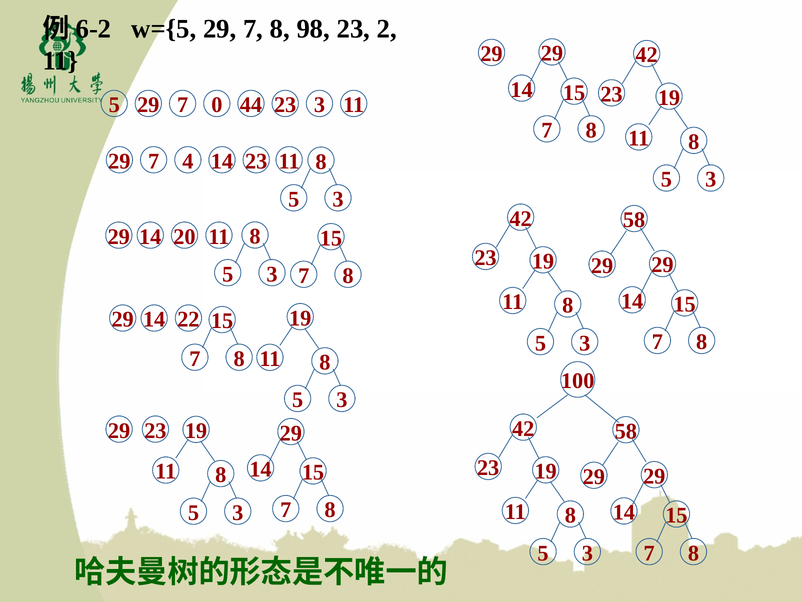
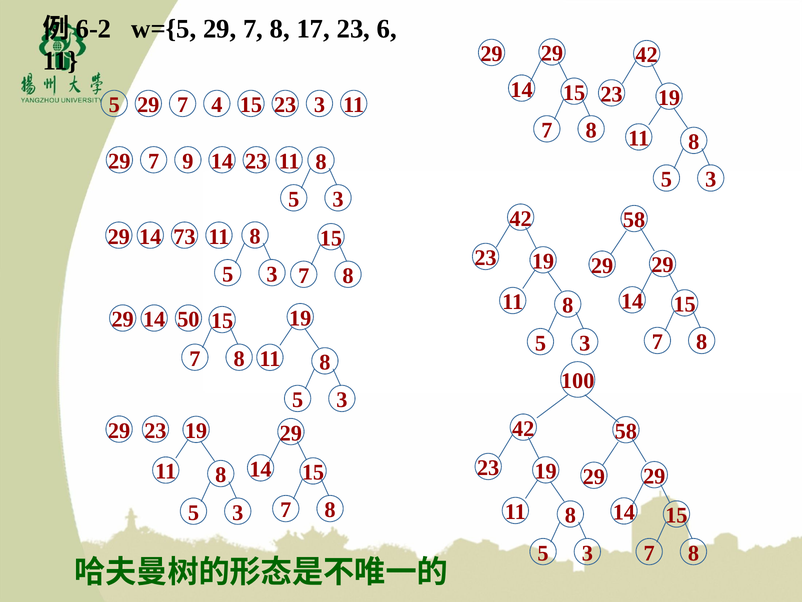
98: 98 -> 17
2: 2 -> 6
0: 0 -> 4
5 44: 44 -> 15
4: 4 -> 9
20: 20 -> 73
22: 22 -> 50
